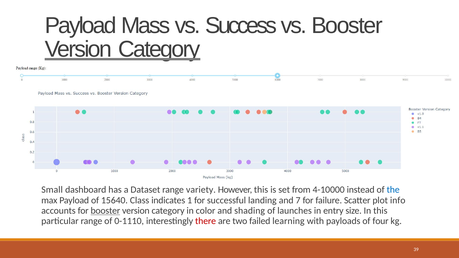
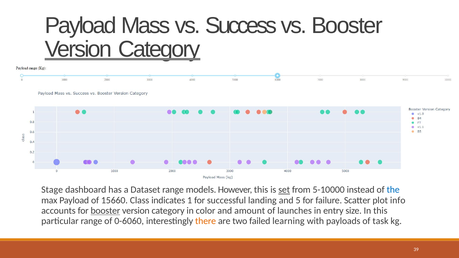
Small: Small -> Stage
variety: variety -> models
set underline: none -> present
4-10000: 4-10000 -> 5-10000
15640: 15640 -> 15660
7: 7 -> 5
shading: shading -> amount
0-1110: 0-1110 -> 0-6060
there colour: red -> orange
four: four -> task
